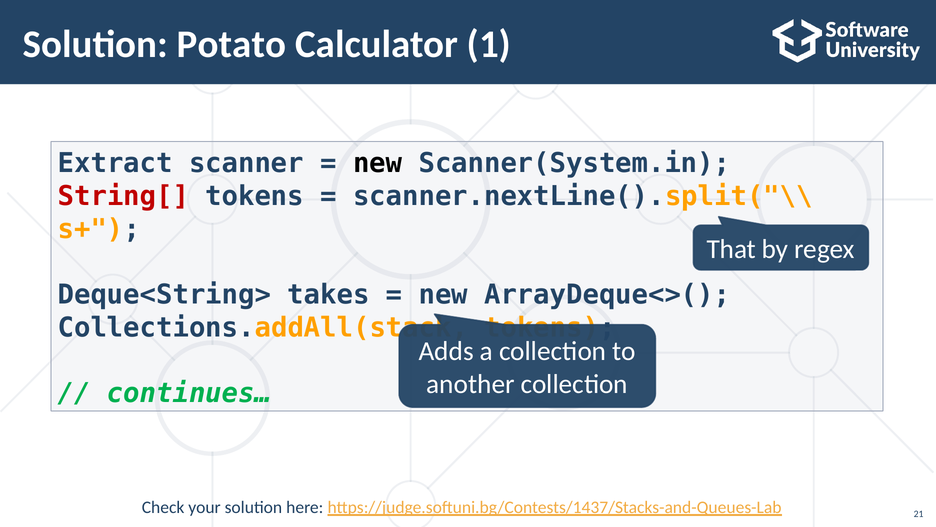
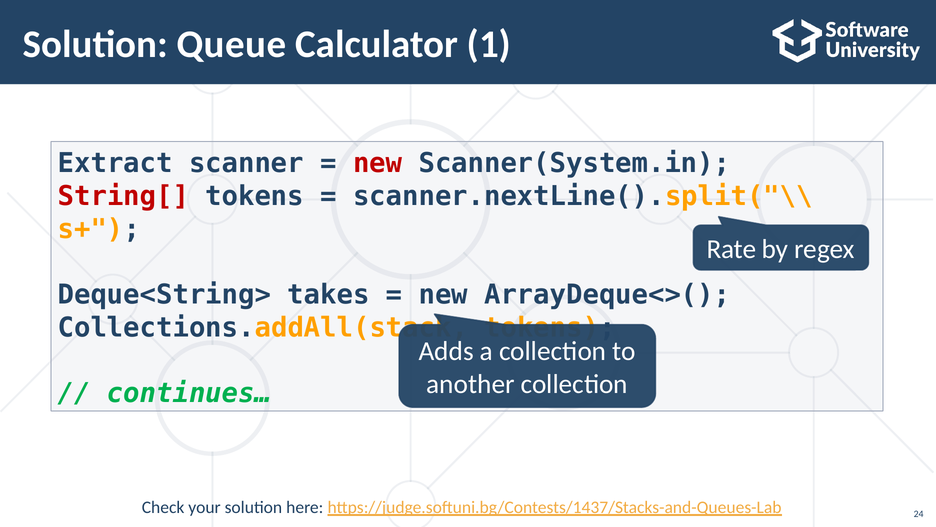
Potato: Potato -> Queue
new at (378, 163) colour: black -> red
That: That -> Rate
21: 21 -> 24
